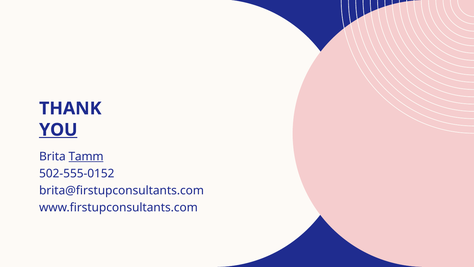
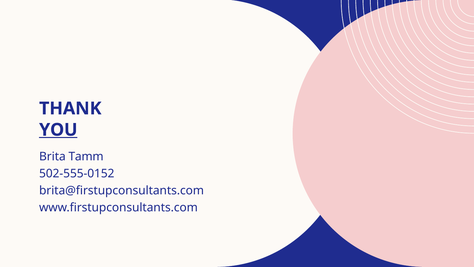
Tamm underline: present -> none
